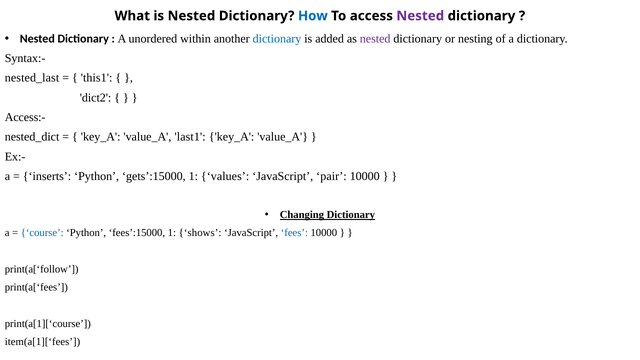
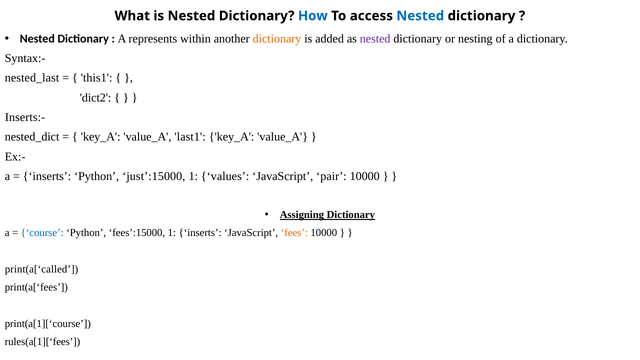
Nested at (420, 16) colour: purple -> blue
unordered: unordered -> represents
dictionary at (277, 39) colour: blue -> orange
Access:-: Access:- -> Inserts:-
gets’:15000: gets’:15000 -> just’:15000
Changing: Changing -> Assigning
1 shows: shows -> inserts
fees colour: blue -> orange
print(a[‘follow: print(a[‘follow -> print(a[‘called
item(a[1][‘fees: item(a[1][‘fees -> rules(a[1][‘fees
